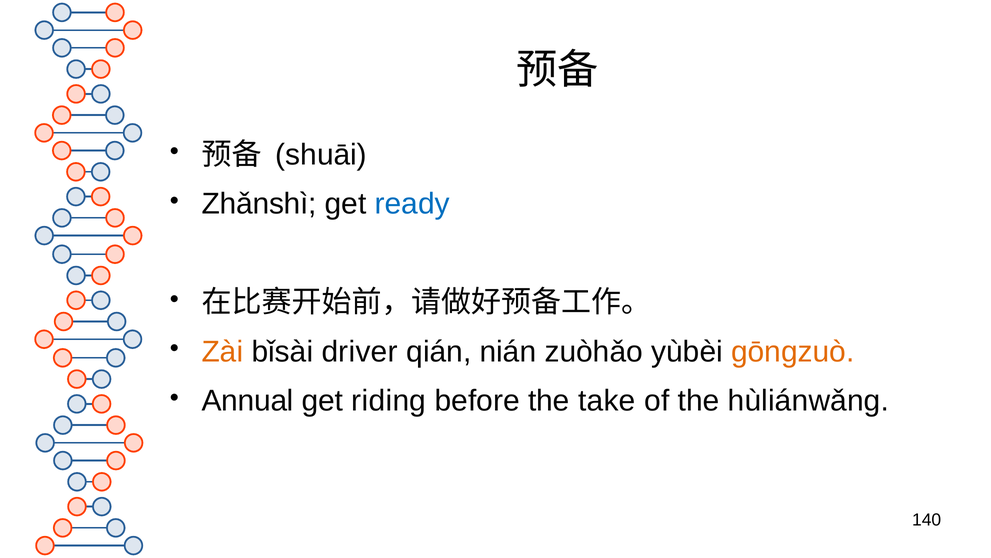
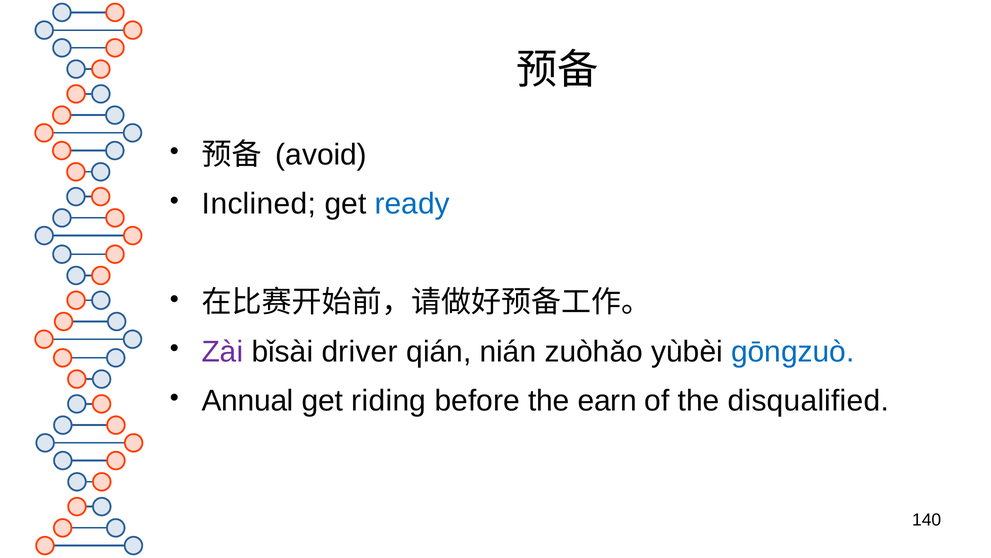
shuāi: shuāi -> avoid
Zhǎnshì: Zhǎnshì -> Inclined
Zài colour: orange -> purple
gōngzuò colour: orange -> blue
take: take -> earn
hùliánwǎng: hùliánwǎng -> disqualified
